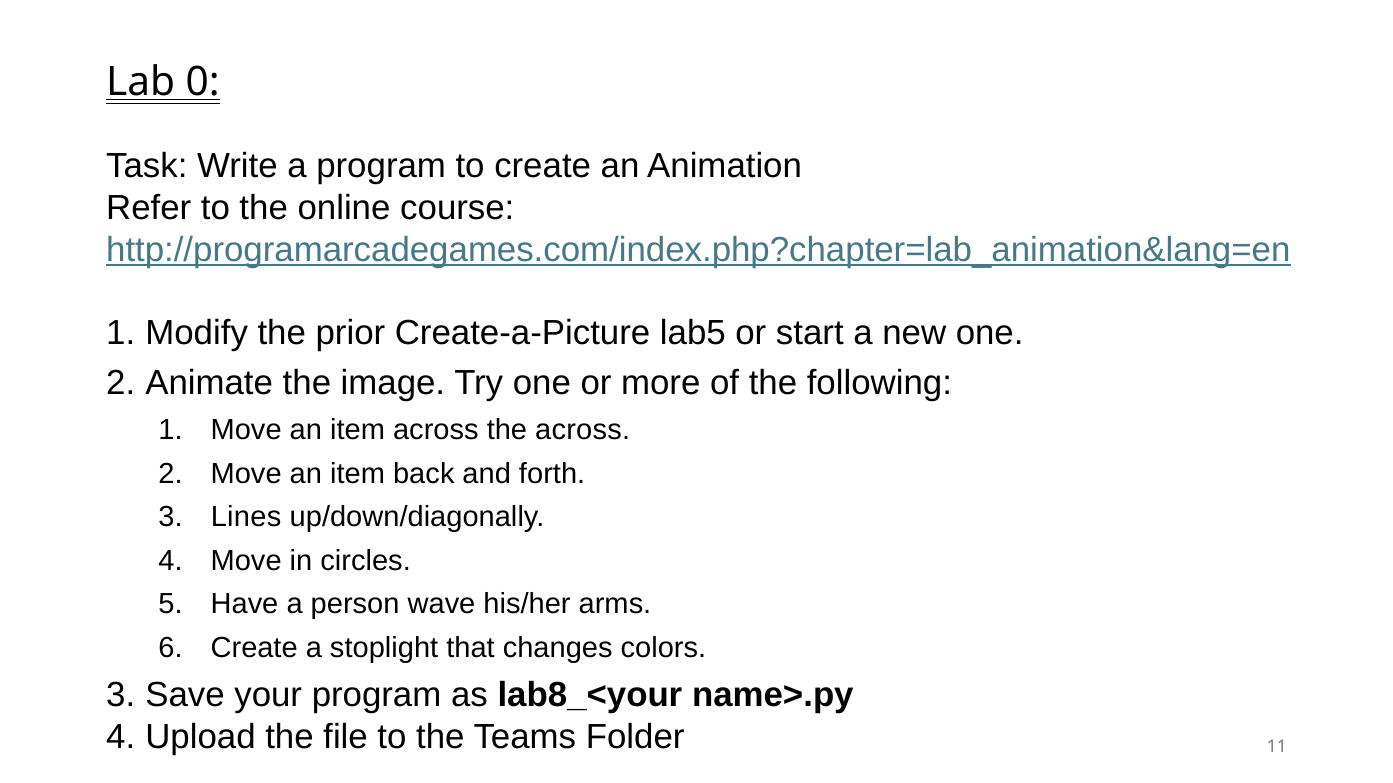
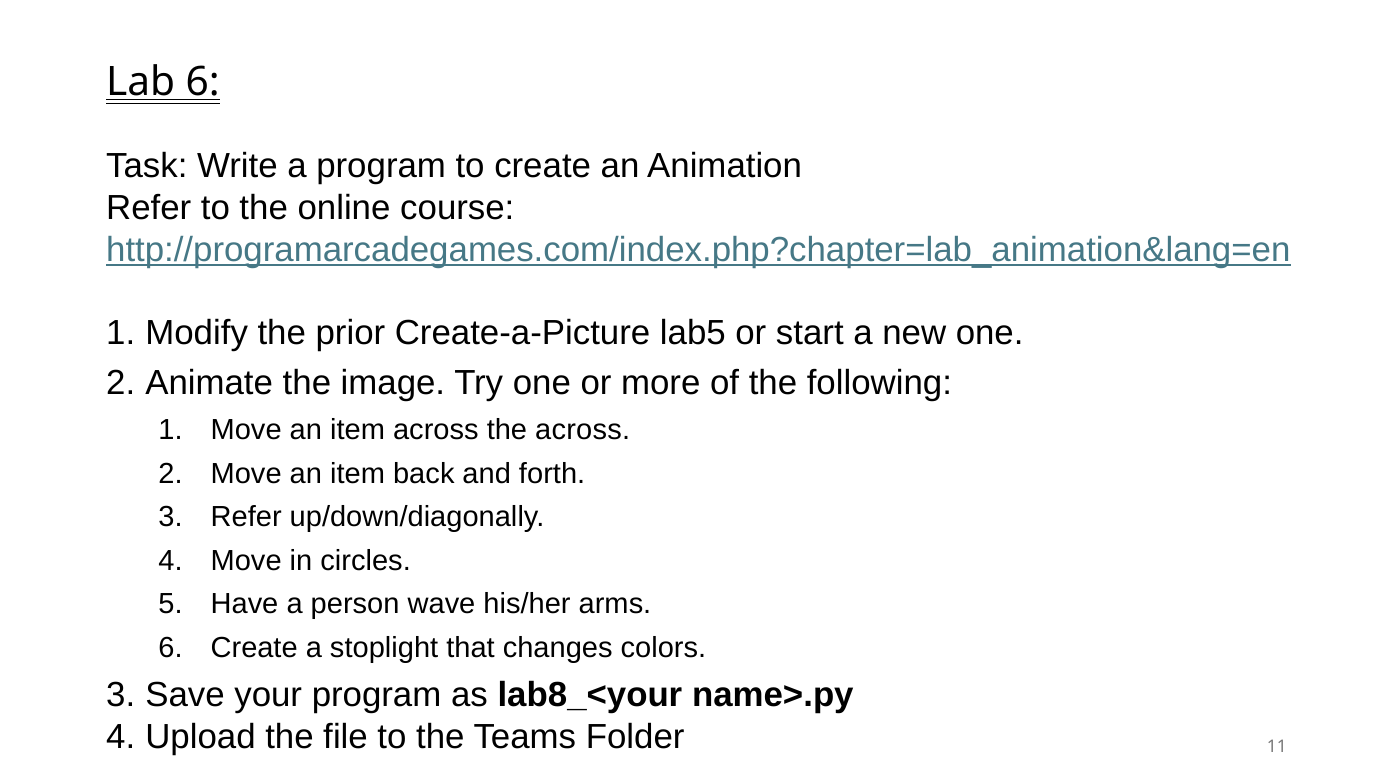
Lab 0: 0 -> 6
Lines at (246, 518): Lines -> Refer
